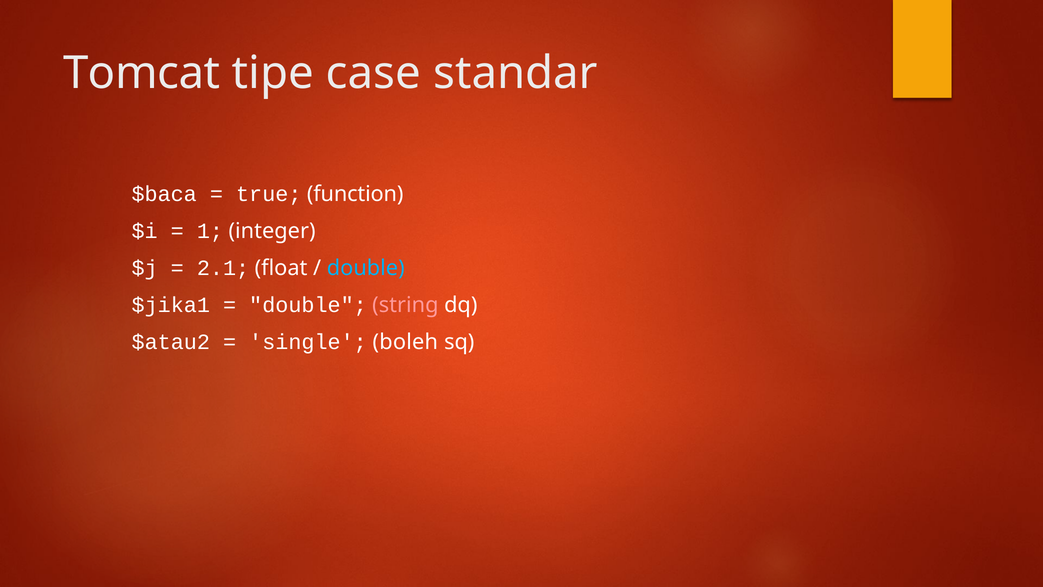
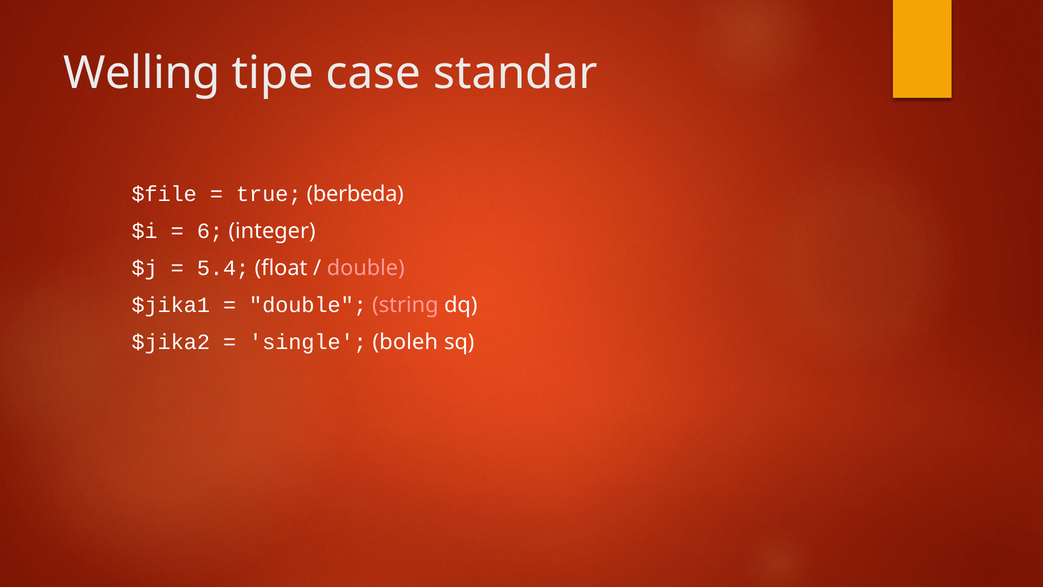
Tomcat: Tomcat -> Welling
$baca: $baca -> $file
function: function -> berbeda
1: 1 -> 6
2.1: 2.1 -> 5.4
double at (366, 268) colour: light blue -> pink
$atau2: $atau2 -> $jika2
